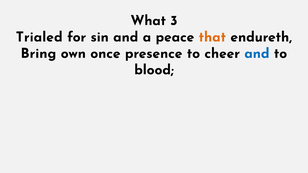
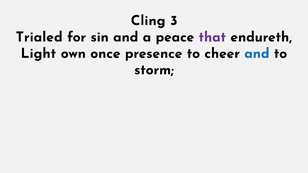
What: What -> Cling
that colour: orange -> purple
Bring: Bring -> Light
blood: blood -> storm
